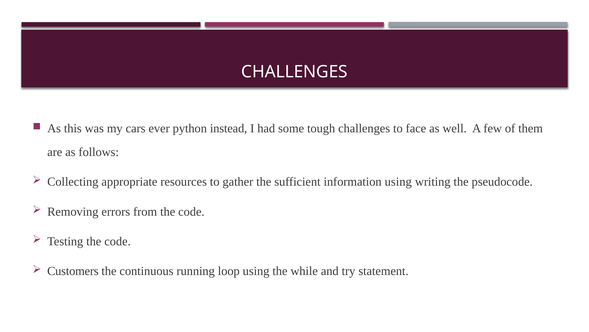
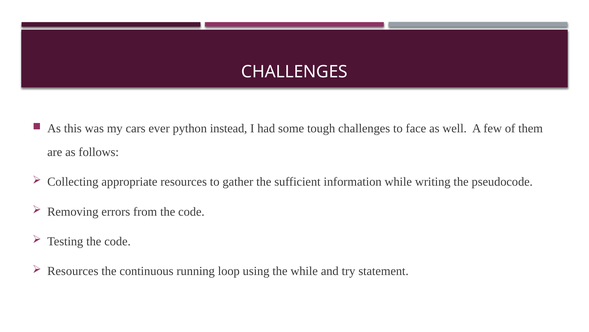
information using: using -> while
Customers at (73, 271): Customers -> Resources
